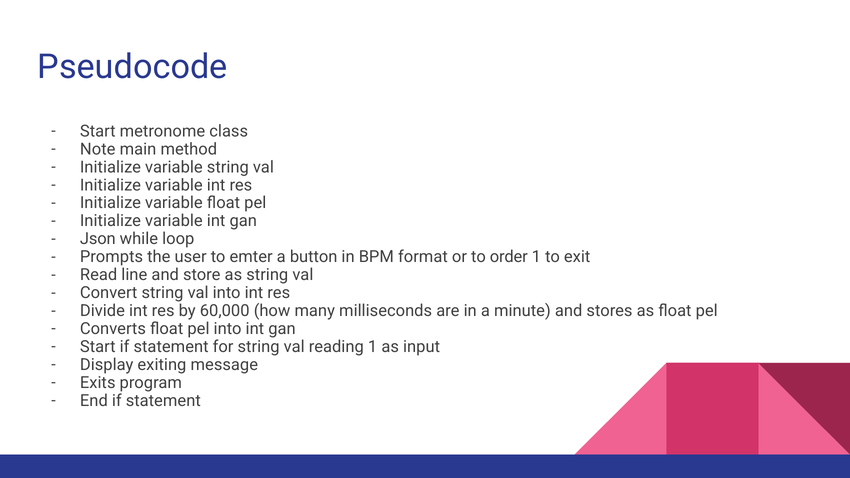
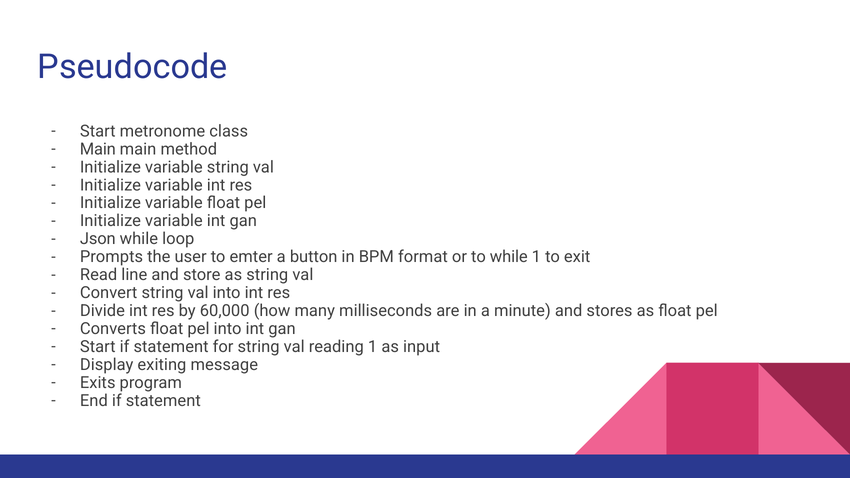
Note at (98, 149): Note -> Main
to order: order -> while
